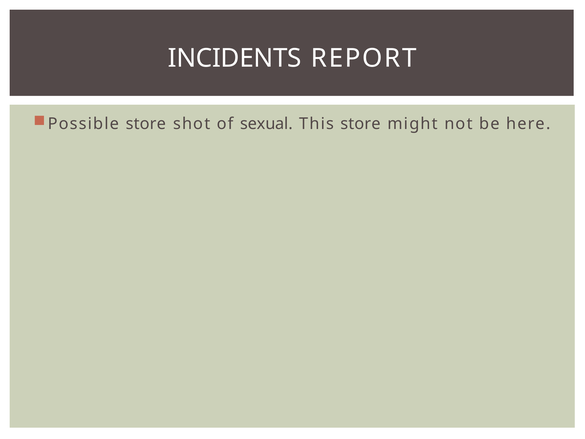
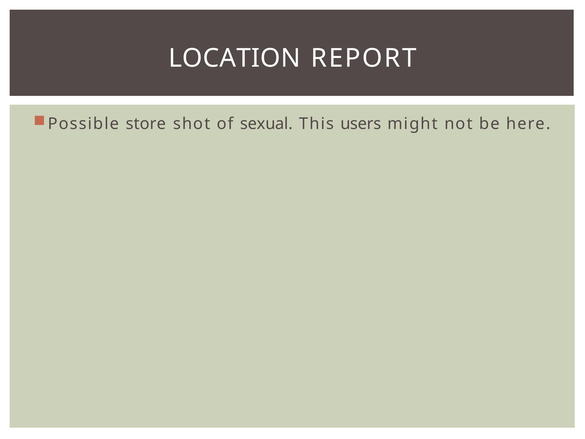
INCIDENTS: INCIDENTS -> LOCATION
This store: store -> users
